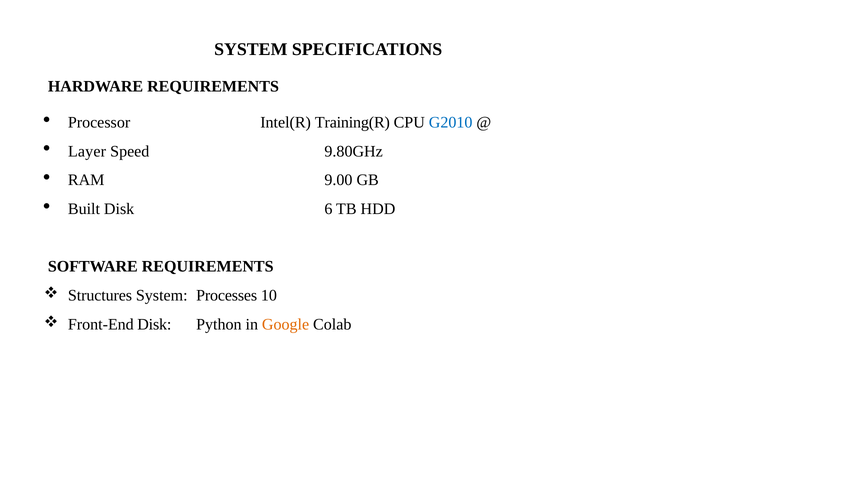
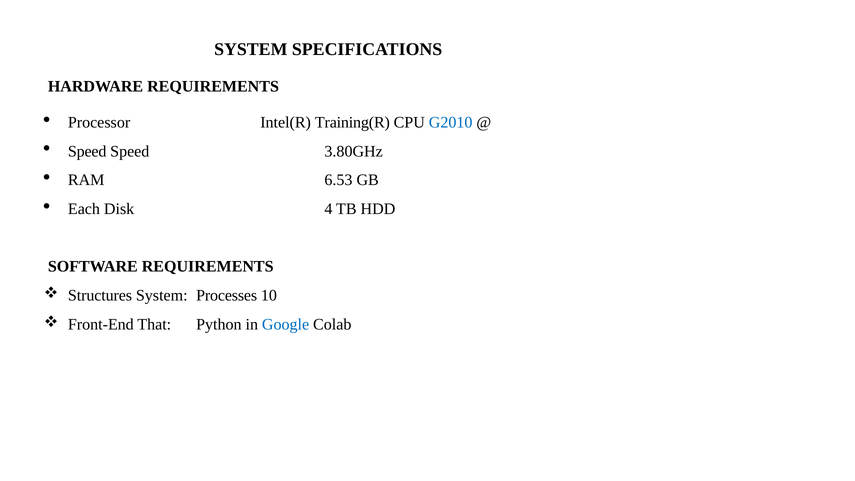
Layer at (87, 151): Layer -> Speed
9.80GHz: 9.80GHz -> 3.80GHz
9.00: 9.00 -> 6.53
Built: Built -> Each
6: 6 -> 4
Front-End Disk: Disk -> That
Google colour: orange -> blue
